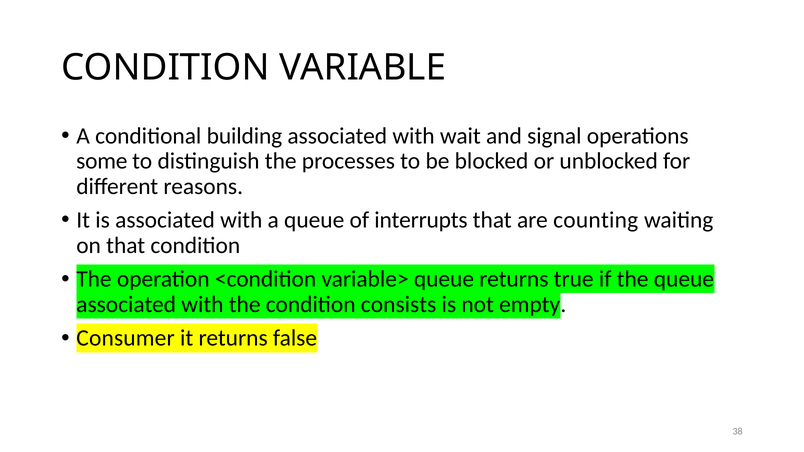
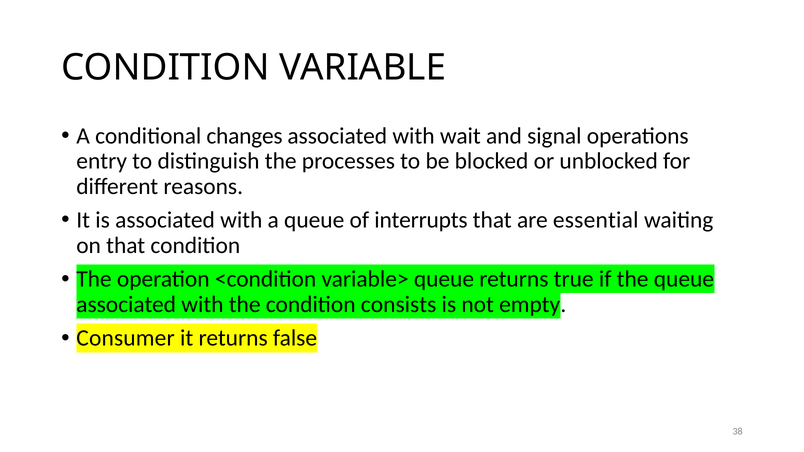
building: building -> changes
some: some -> entry
counting: counting -> essential
